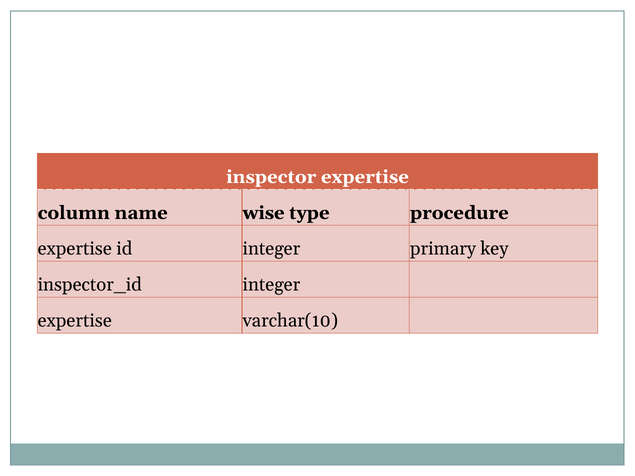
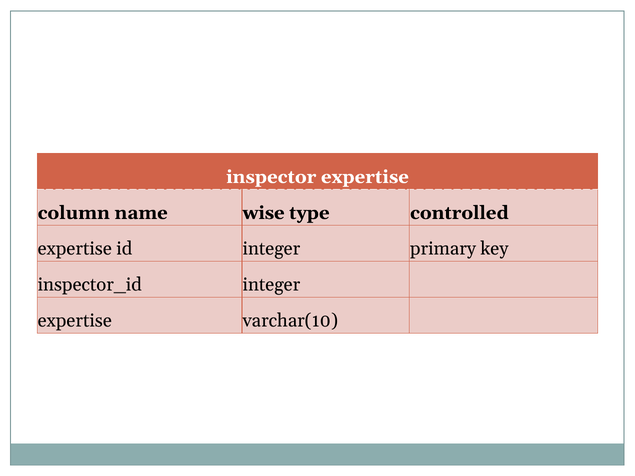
procedure: procedure -> controlled
